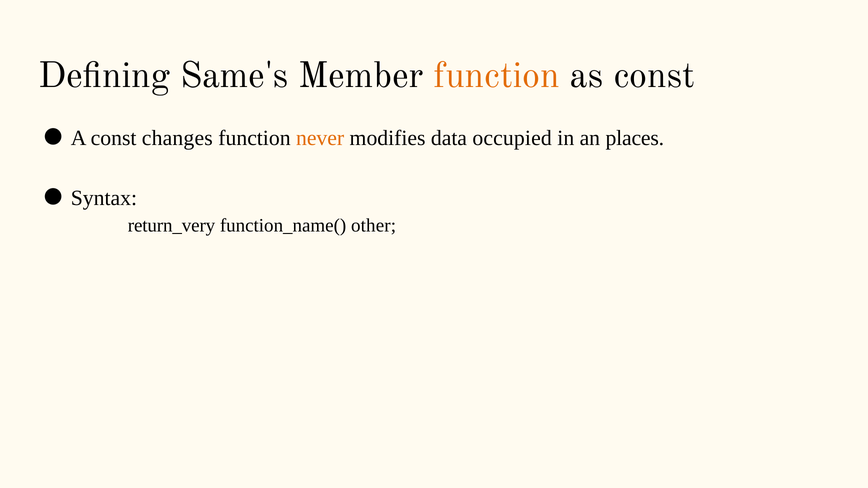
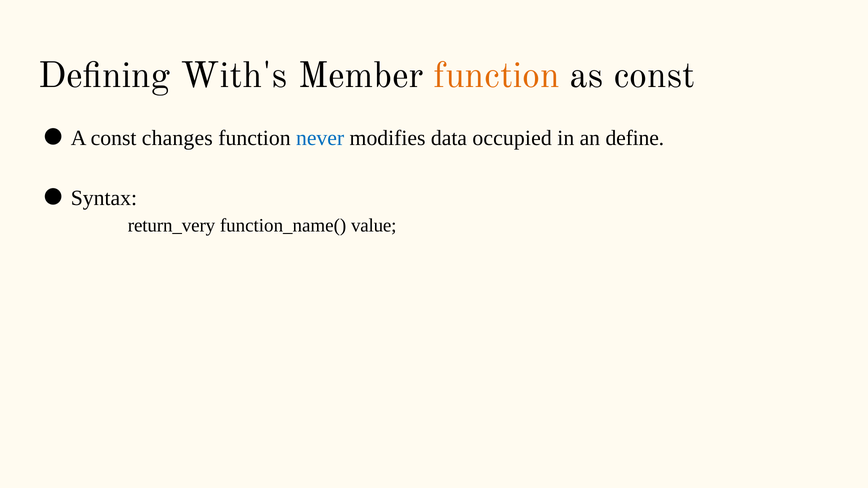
Same's: Same's -> With's
never colour: orange -> blue
places: places -> define
other: other -> value
